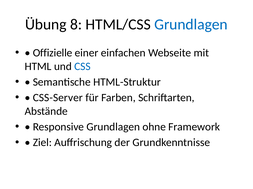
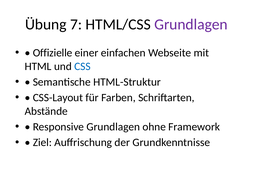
8: 8 -> 7
Grundlagen at (191, 24) colour: blue -> purple
CSS-Server: CSS-Server -> CSS-Layout
